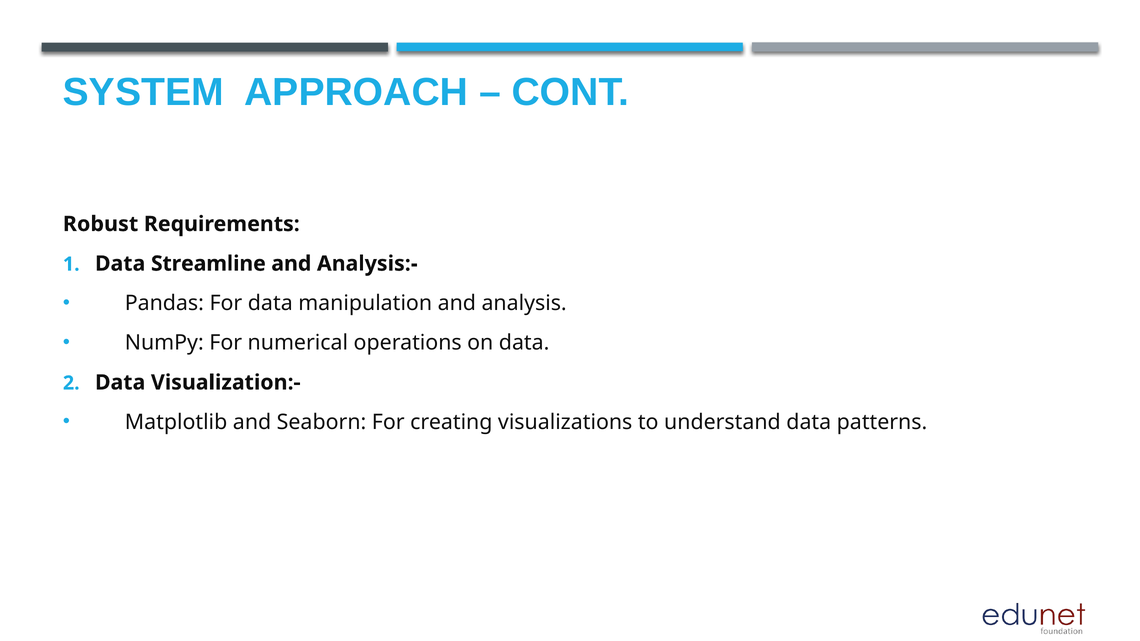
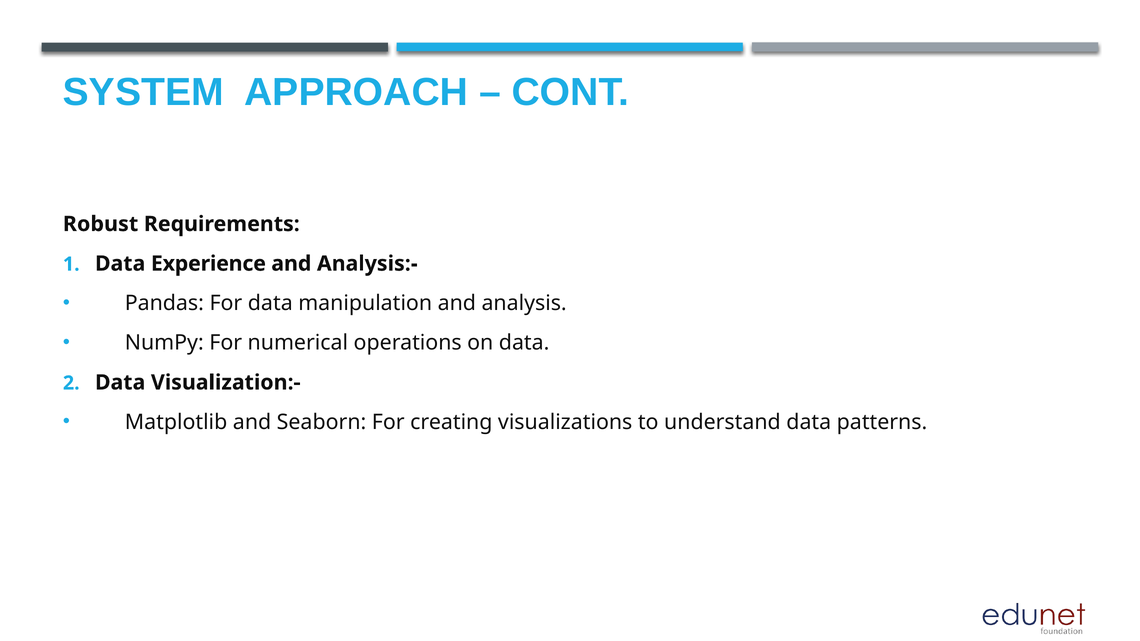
Streamline: Streamline -> Experience
